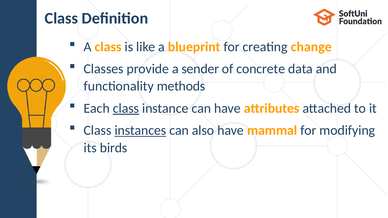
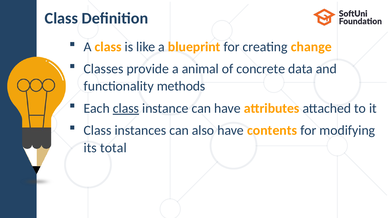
sender: sender -> animal
instances underline: present -> none
mammal: mammal -> contents
birds: birds -> total
